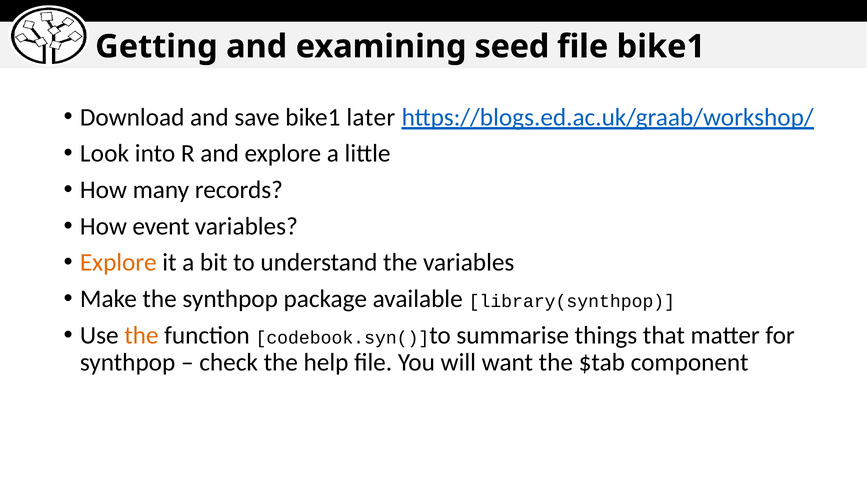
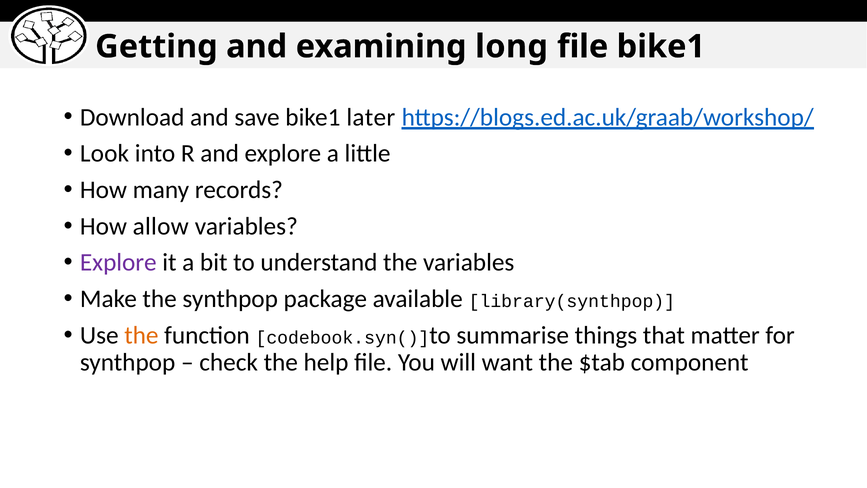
seed: seed -> long
event: event -> allow
Explore at (118, 262) colour: orange -> purple
